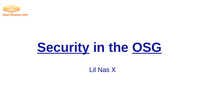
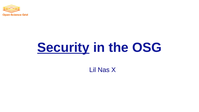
OSG underline: present -> none
